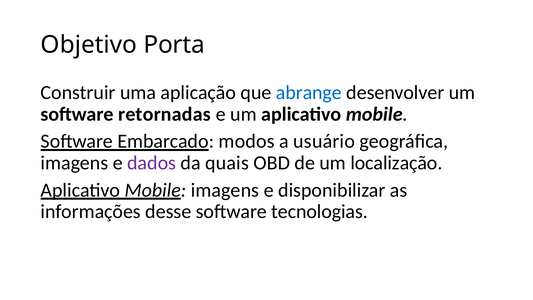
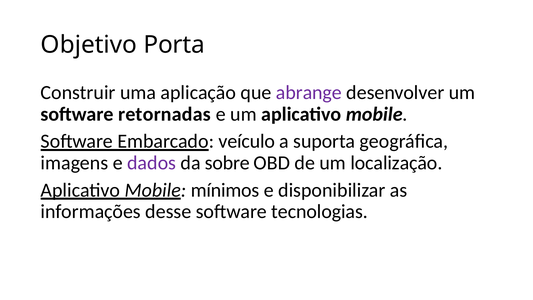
abrange colour: blue -> purple
modos: modos -> veículo
usuário: usuário -> suporta
quais: quais -> sobre
Mobile imagens: imagens -> mínimos
